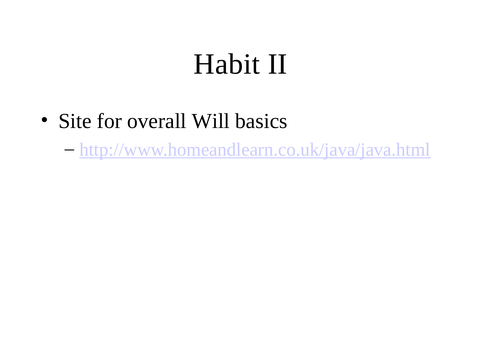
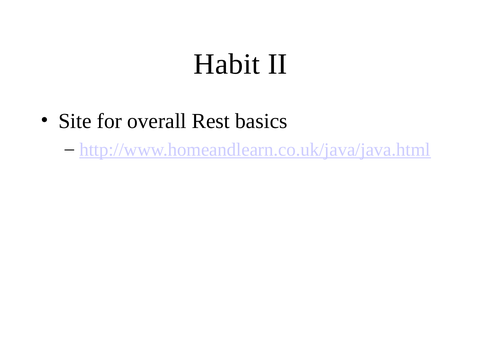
Will: Will -> Rest
